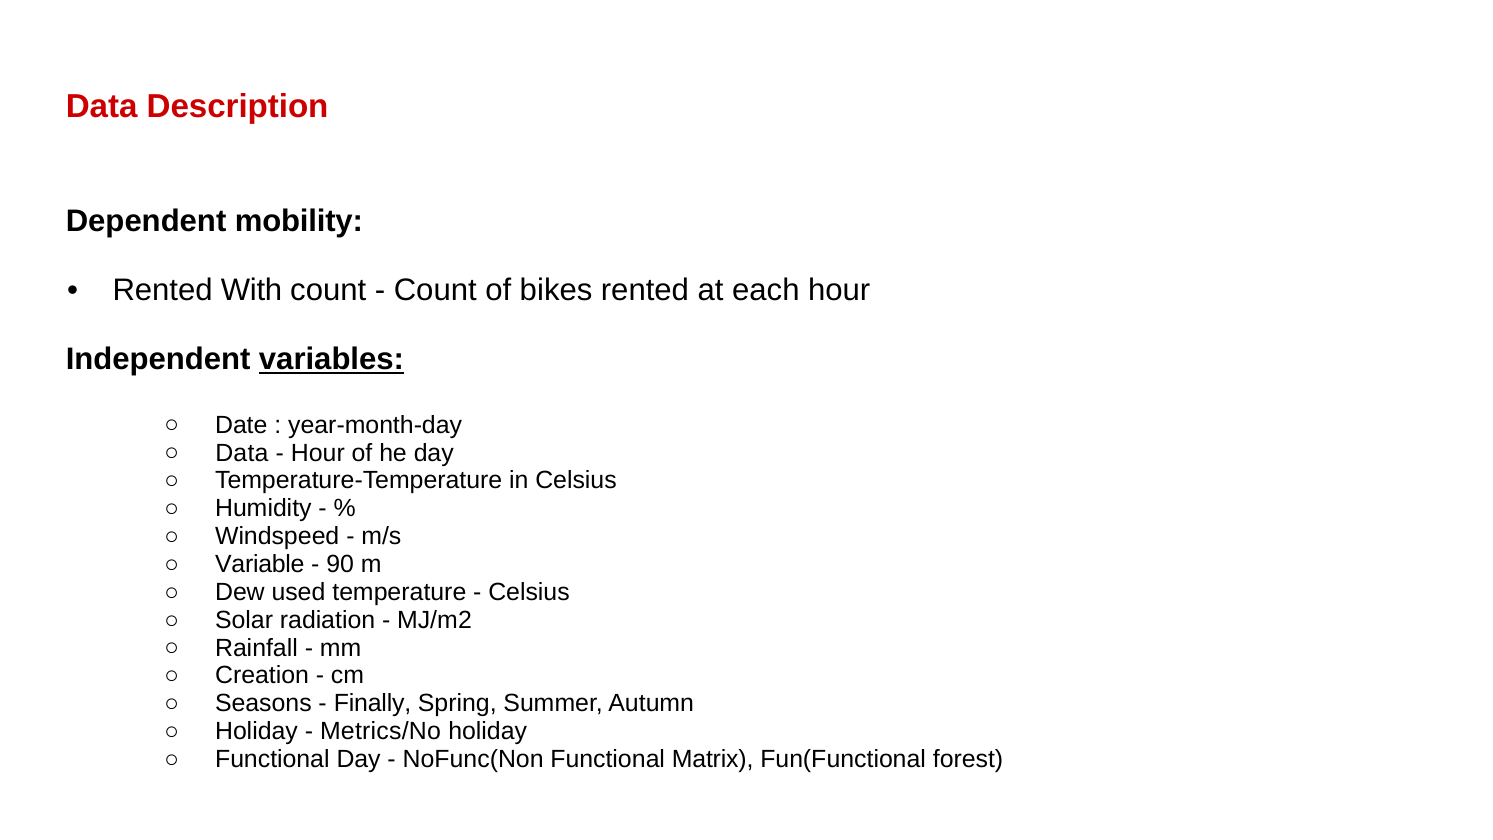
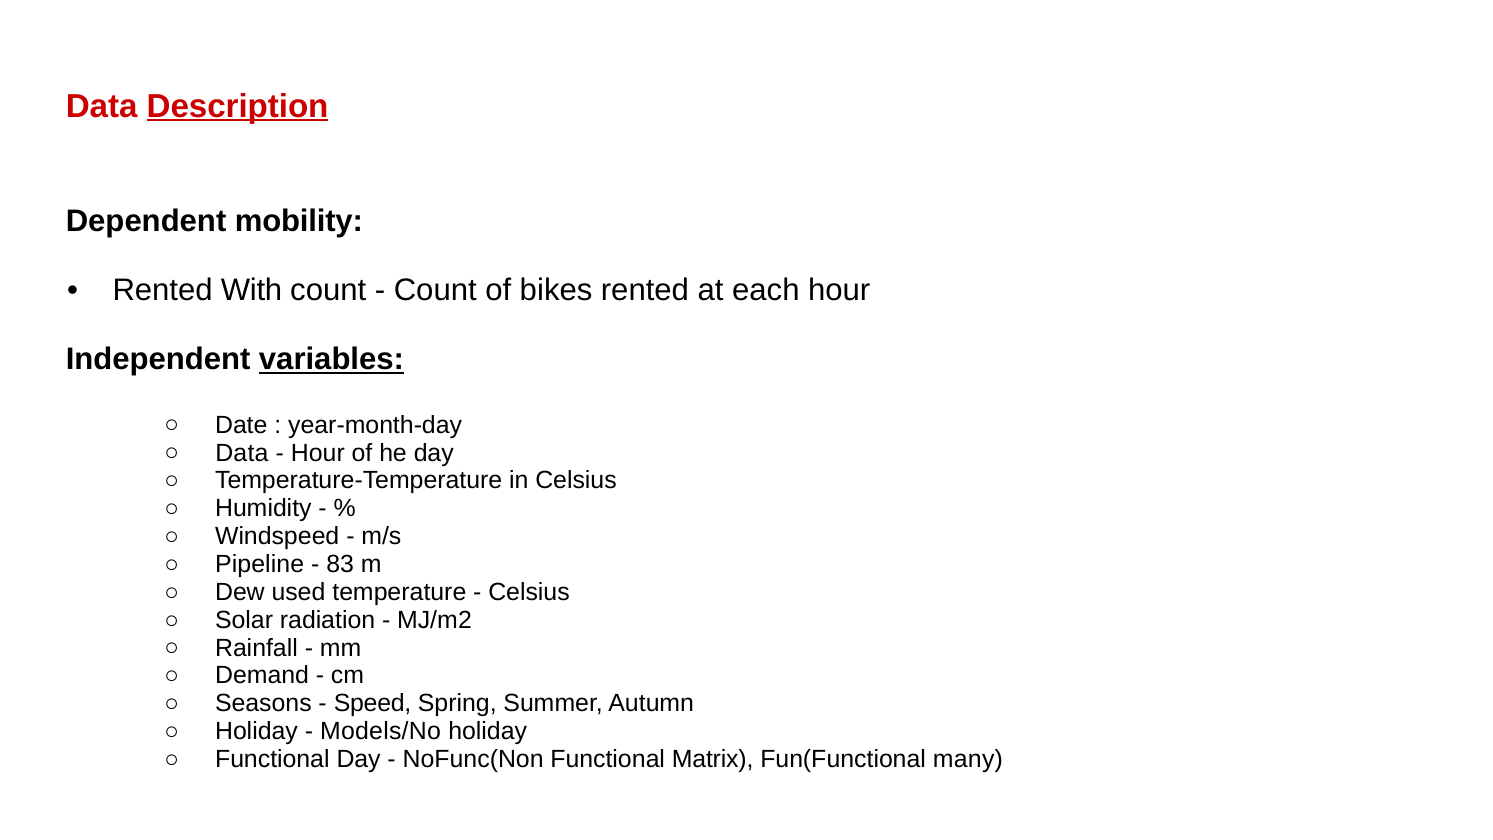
Description underline: none -> present
Variable: Variable -> Pipeline
90: 90 -> 83
Creation: Creation -> Demand
Finally: Finally -> Speed
Metrics/No: Metrics/No -> Models/No
forest: forest -> many
